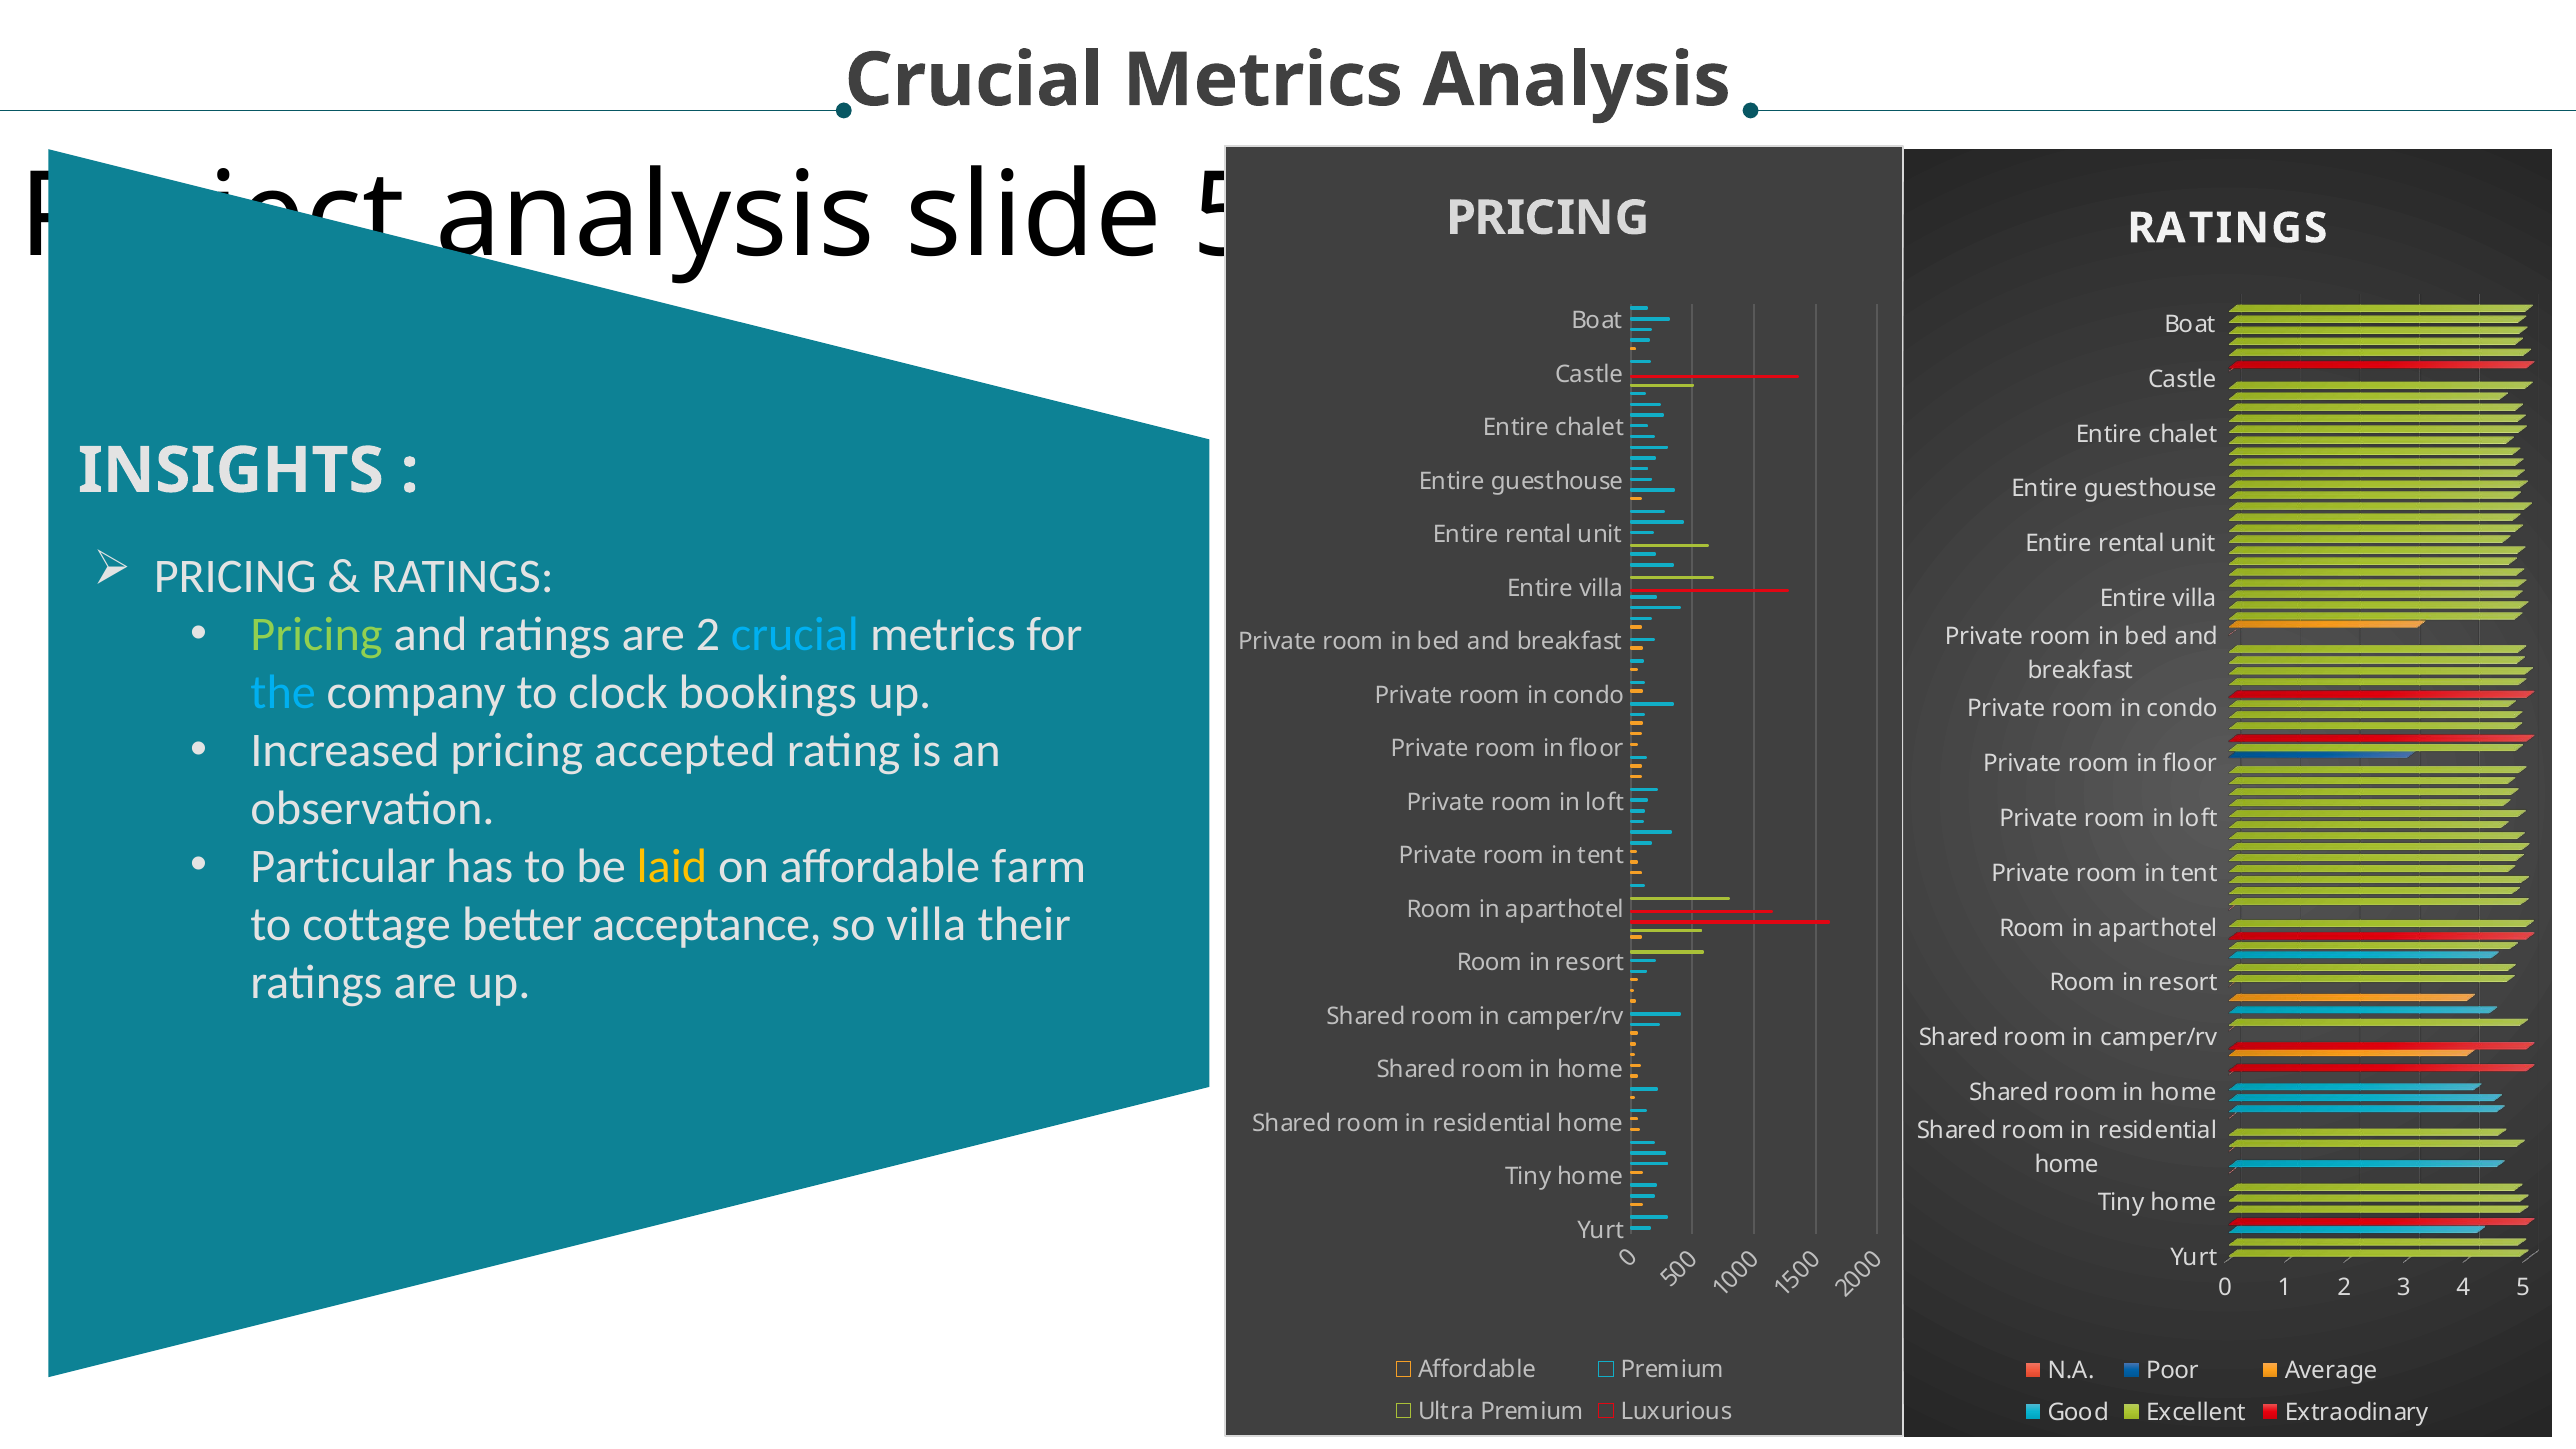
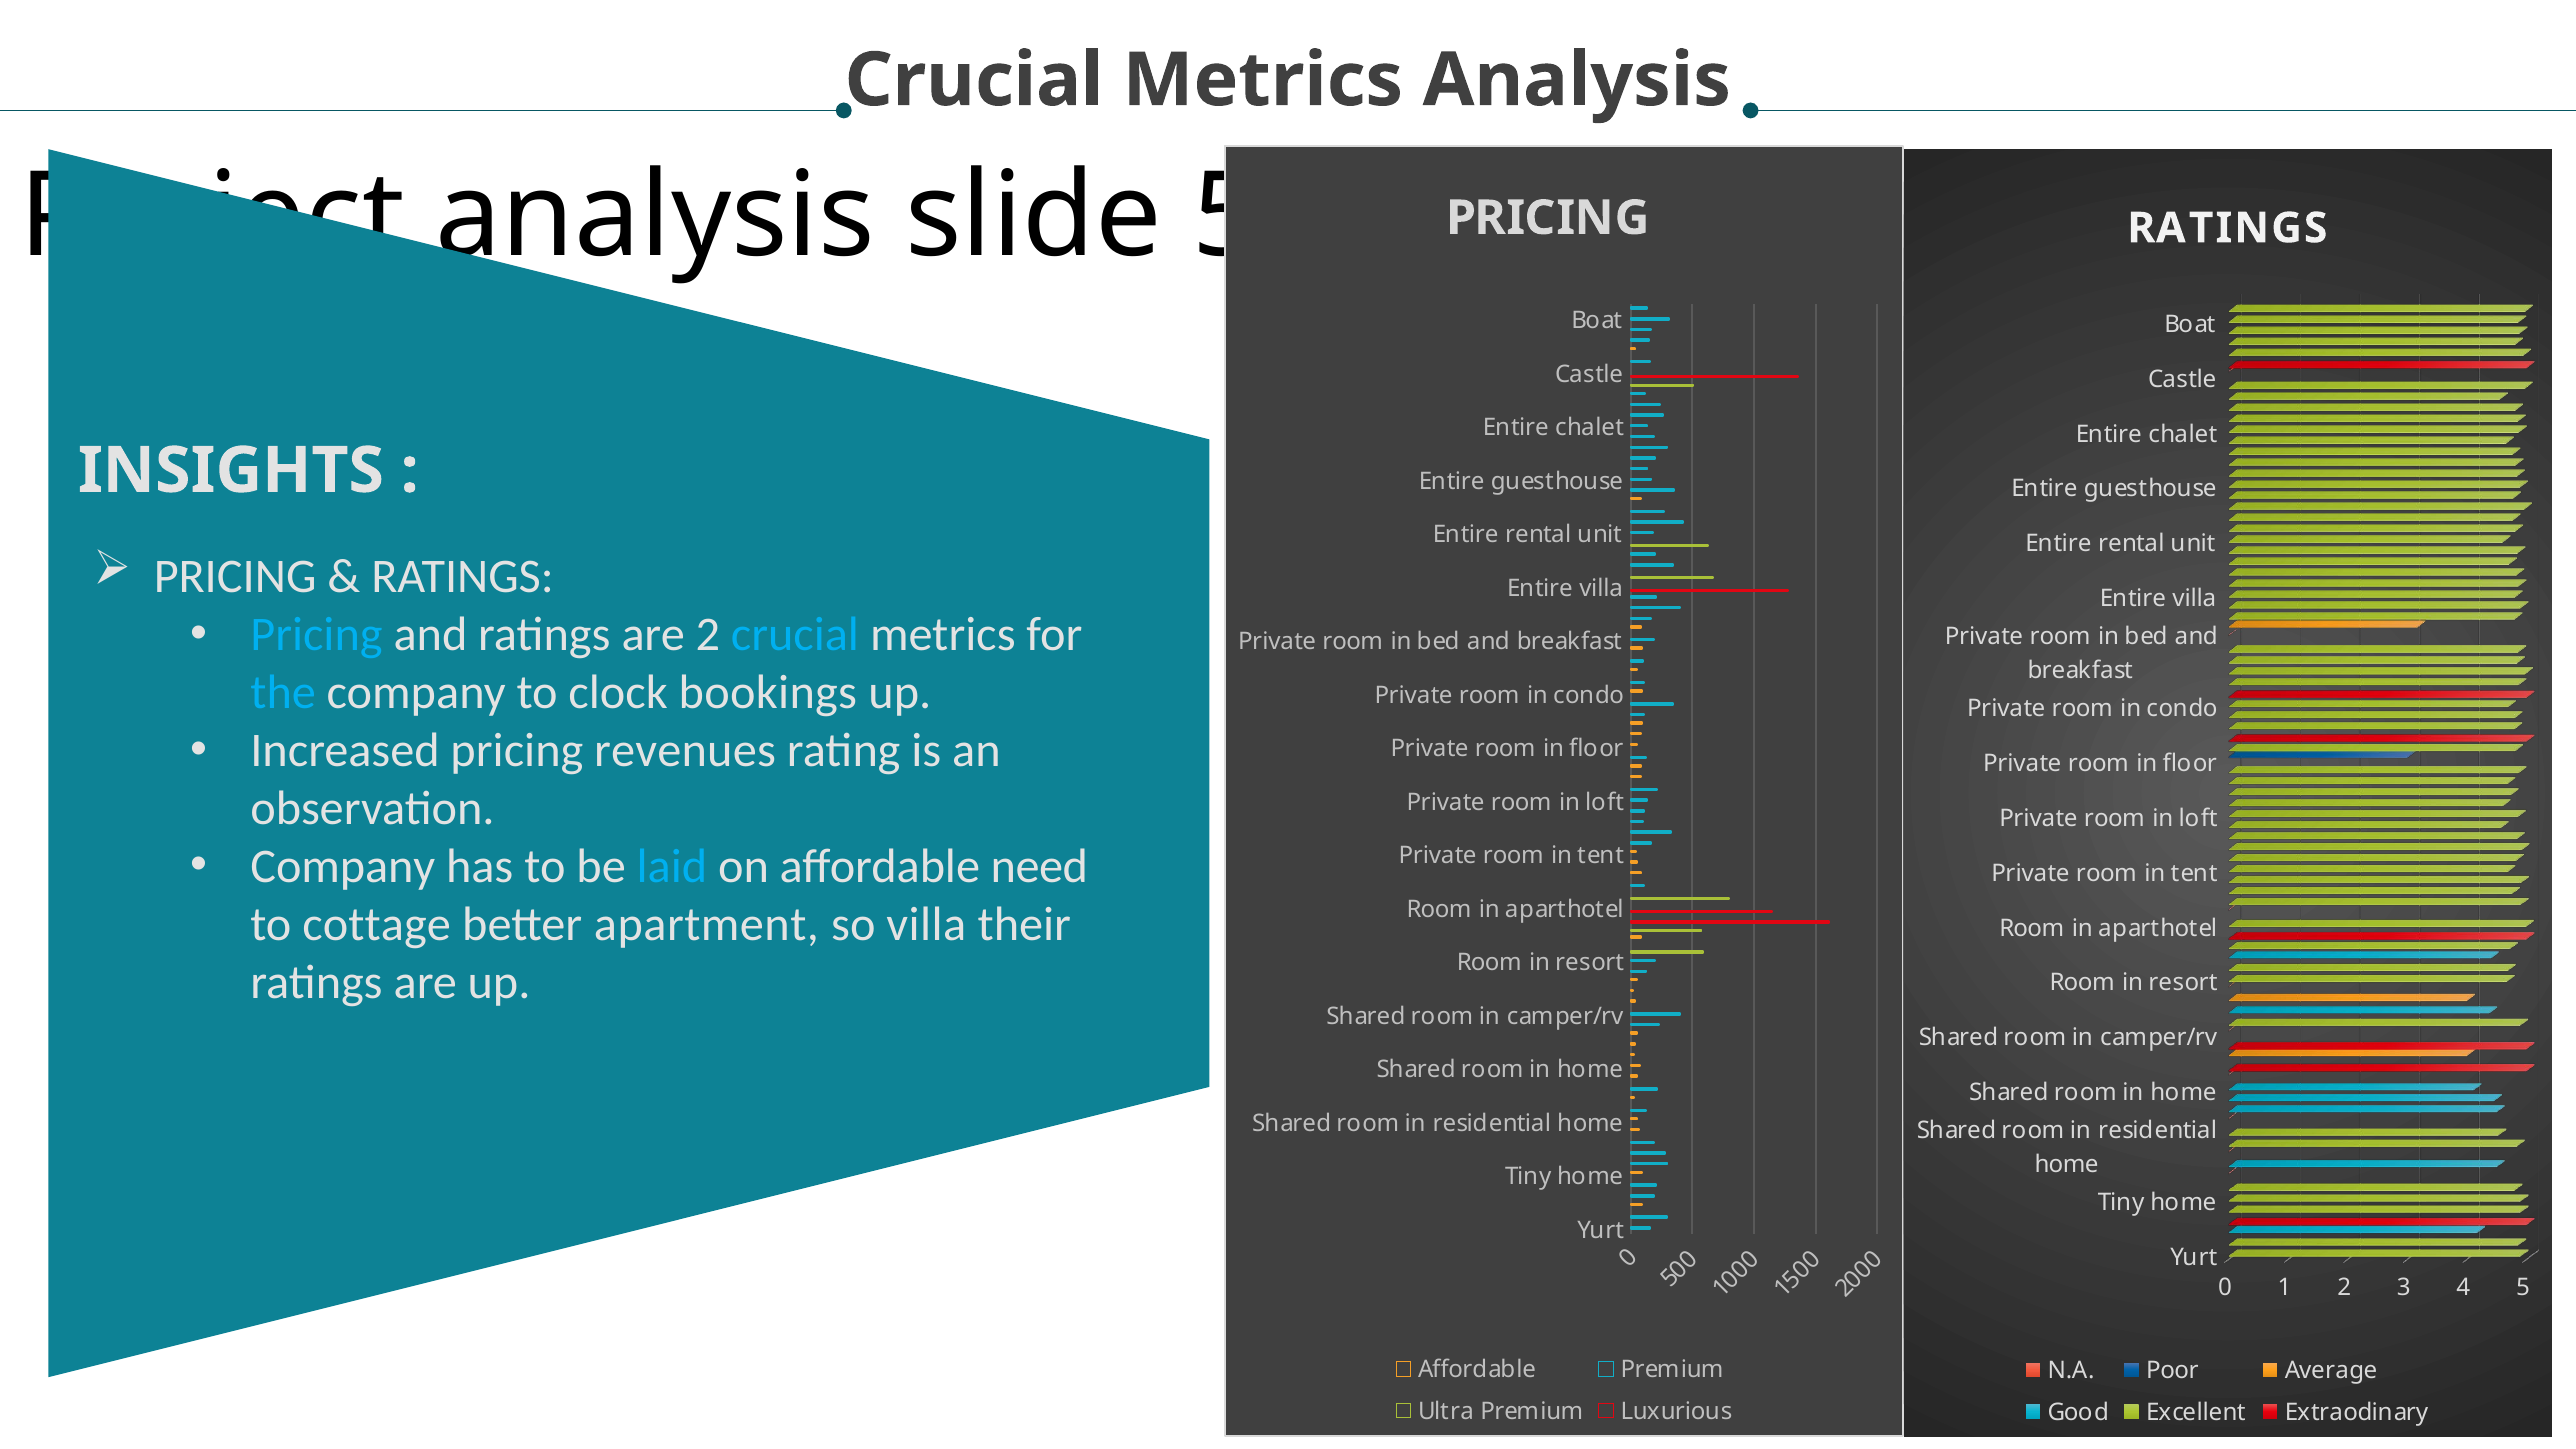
Pricing at (316, 635) colour: light green -> light blue
accepted: accepted -> revenues
Particular at (343, 867): Particular -> Company
laid colour: yellow -> light blue
farm: farm -> need
acceptance: acceptance -> apartment
